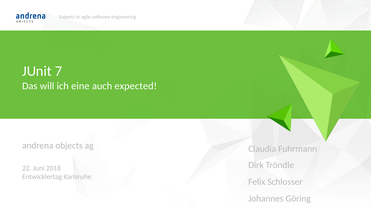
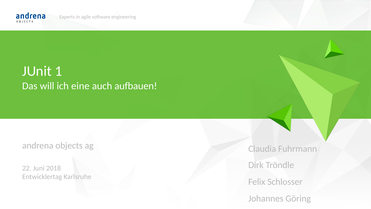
7: 7 -> 1
expected: expected -> aufbauen
